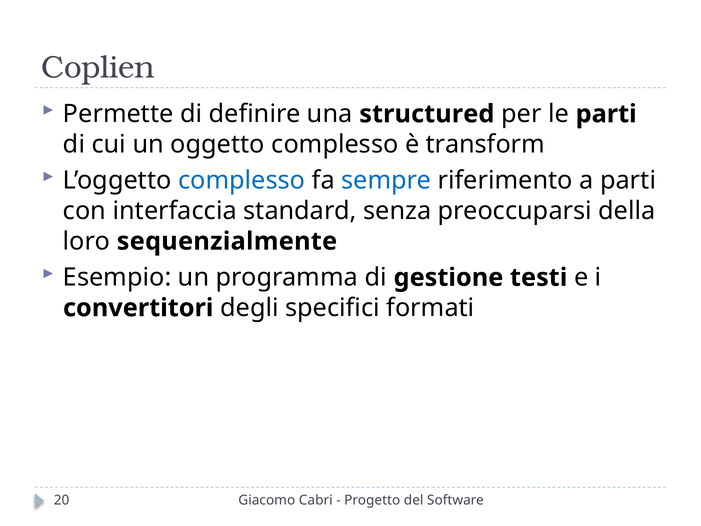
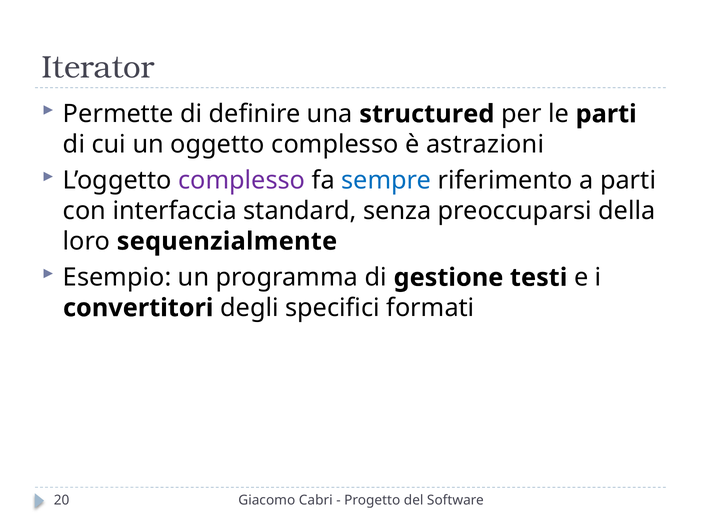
Coplien: Coplien -> Iterator
transform: transform -> astrazioni
complesso at (242, 180) colour: blue -> purple
